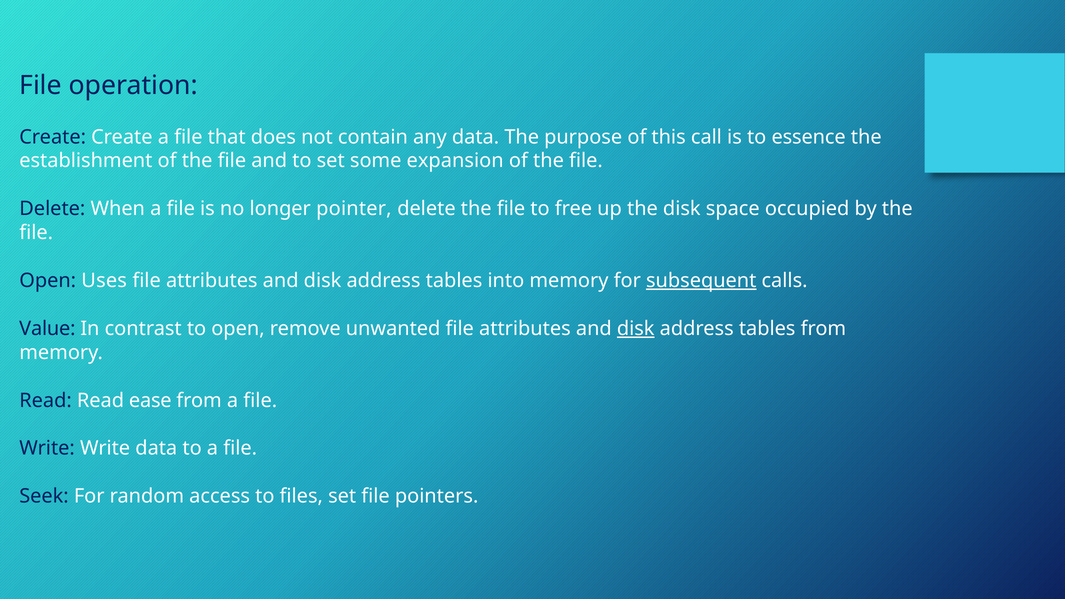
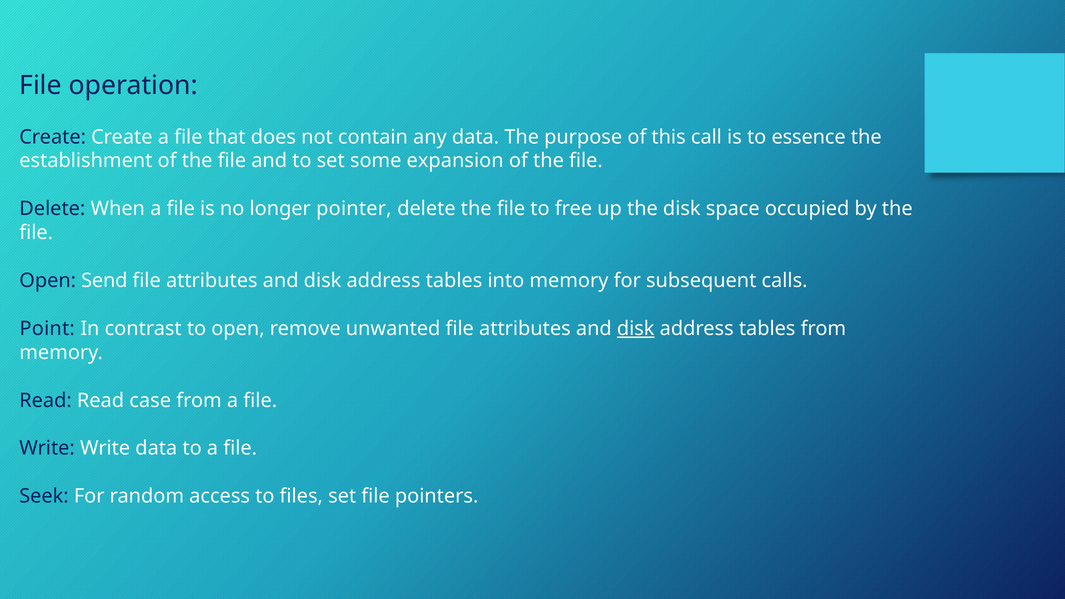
Uses: Uses -> Send
subsequent underline: present -> none
Value: Value -> Point
ease: ease -> case
